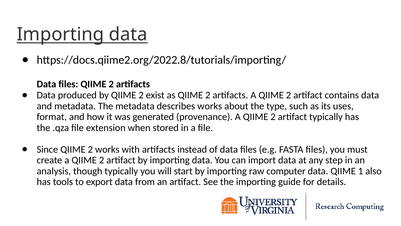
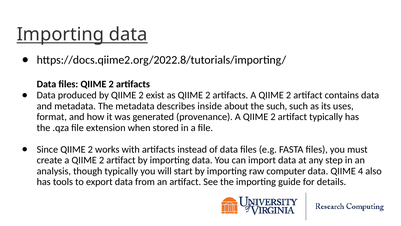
describes works: works -> inside
the type: type -> such
1: 1 -> 4
